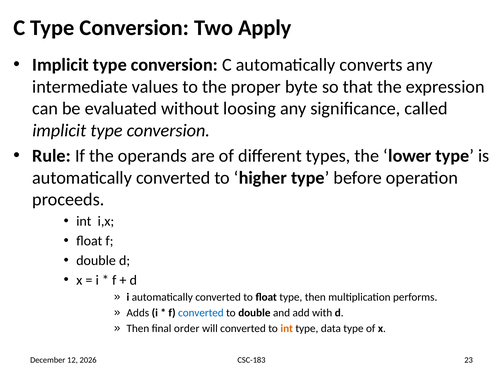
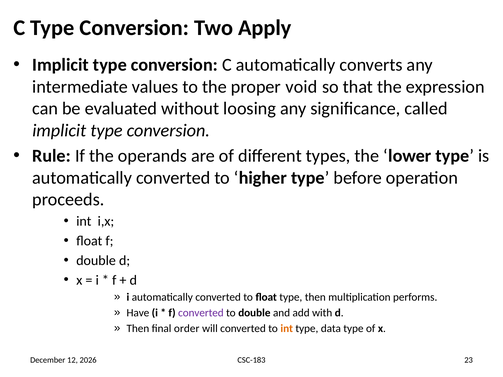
byte: byte -> void
Adds: Adds -> Have
converted at (201, 313) colour: blue -> purple
